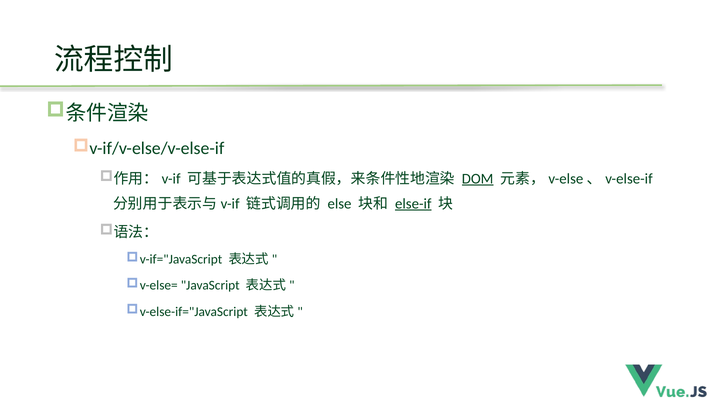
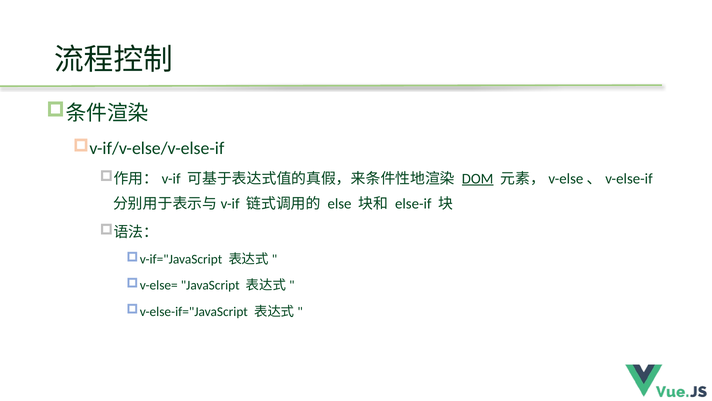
else-if underline: present -> none
